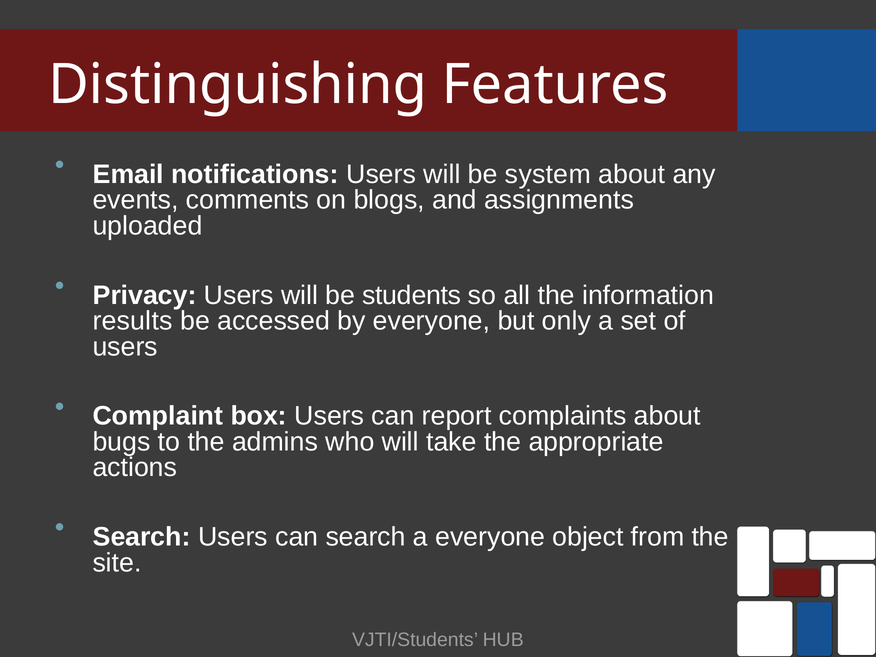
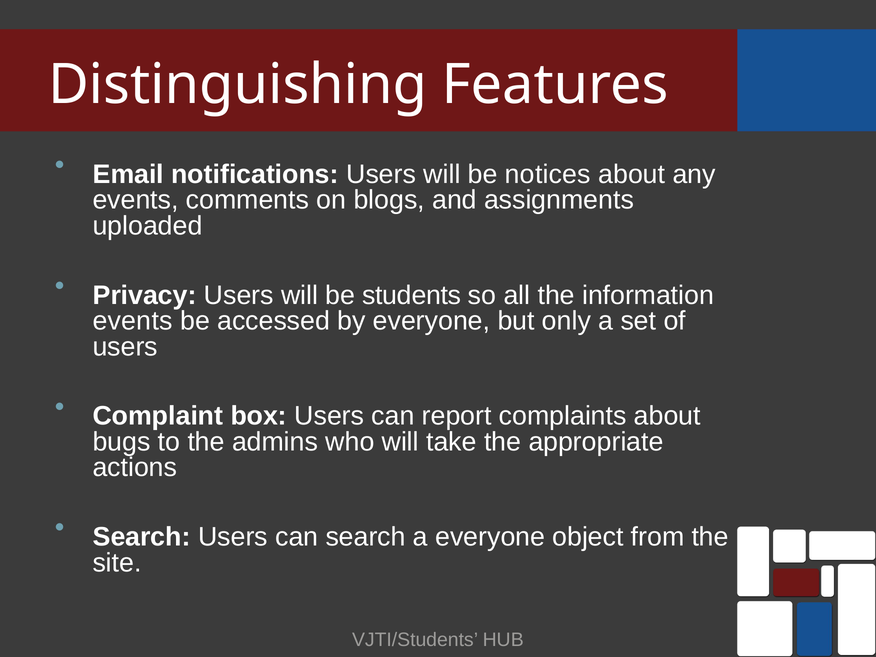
system: system -> notices
results at (133, 321): results -> events
